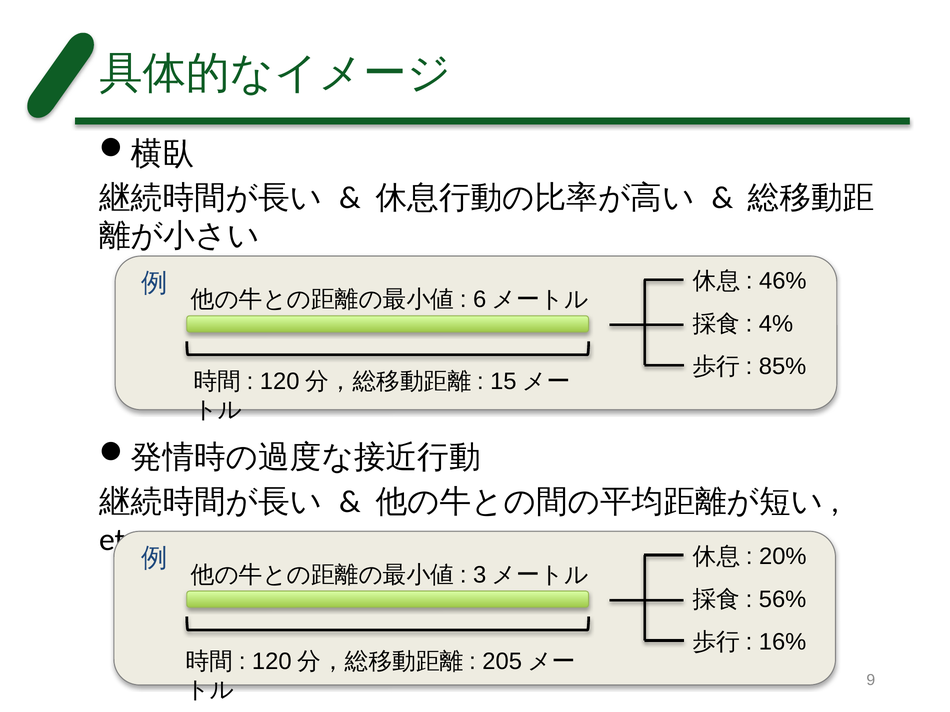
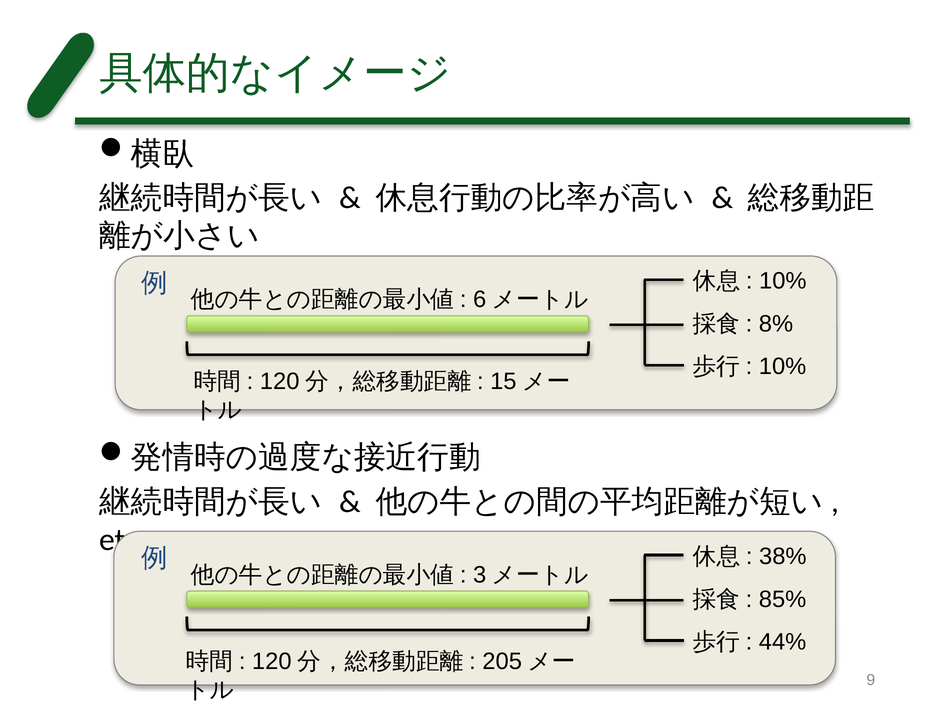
46% at (783, 281): 46% -> 10%
4%: 4% -> 8%
85% at (783, 367): 85% -> 10%
20%: 20% -> 38%
56%: 56% -> 85%
16%: 16% -> 44%
